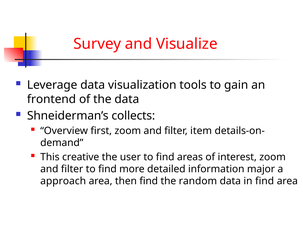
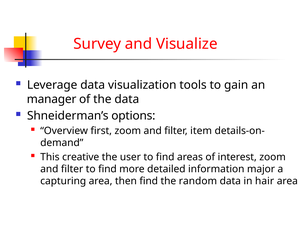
frontend: frontend -> manager
collects: collects -> options
approach: approach -> capturing
in find: find -> hair
